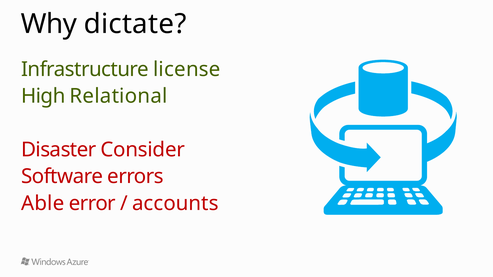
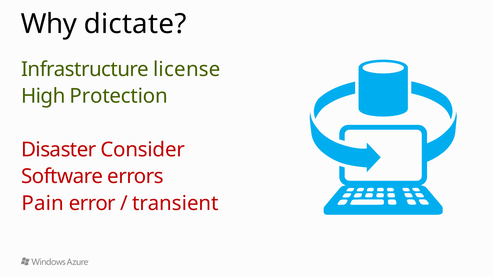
Relational: Relational -> Protection
Able: Able -> Pain
accounts: accounts -> transient
